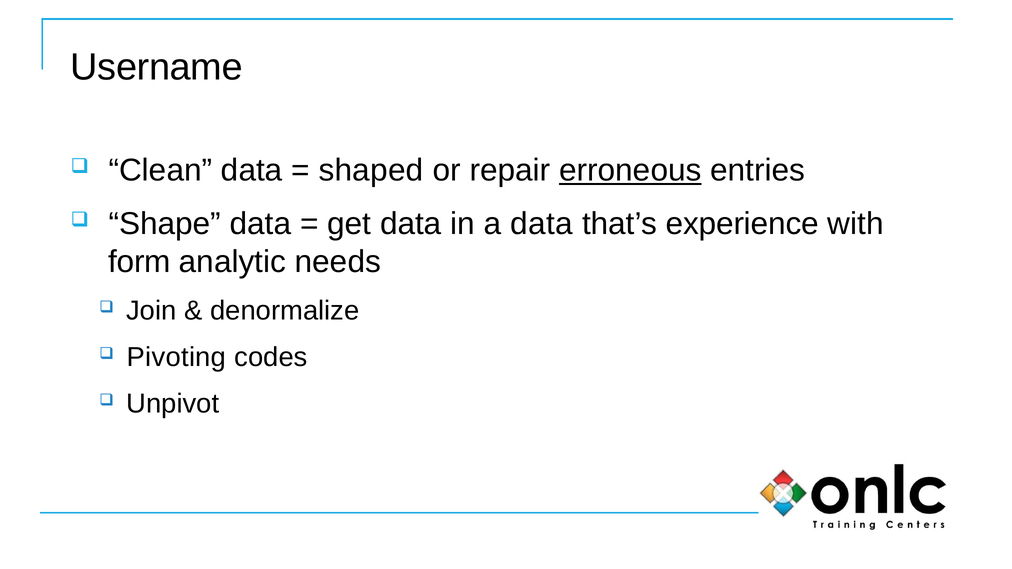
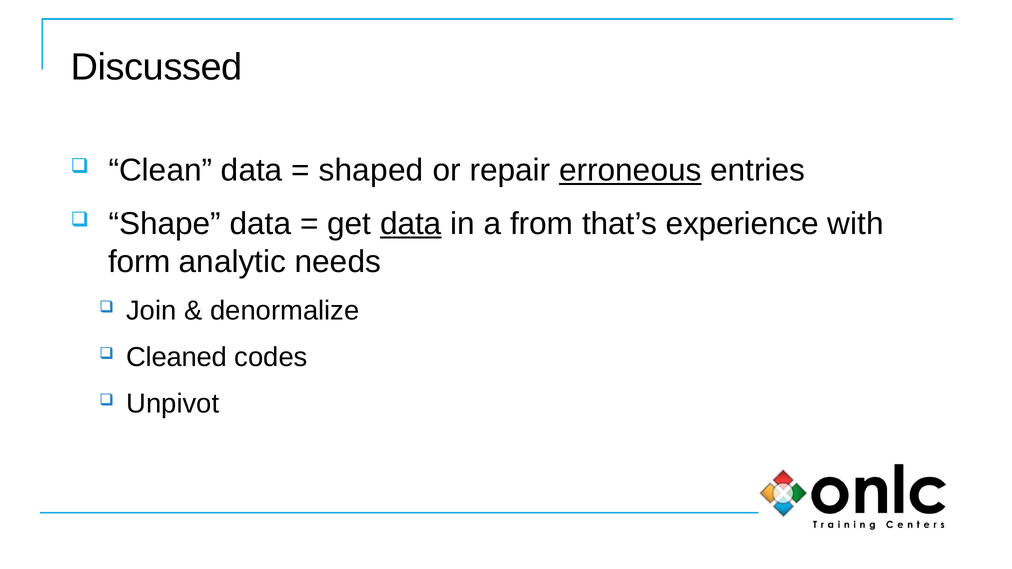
Username: Username -> Discussed
data at (411, 224) underline: none -> present
a data: data -> from
Pivoting: Pivoting -> Cleaned
